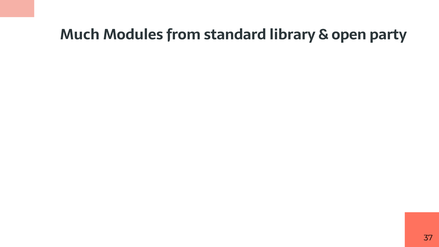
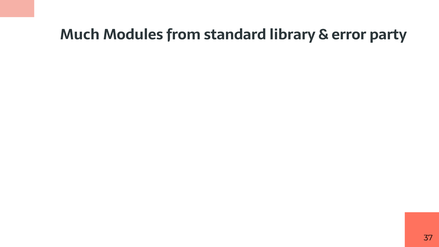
open: open -> error
